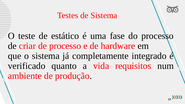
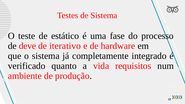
criar: criar -> deve
de processo: processo -> iterativo
